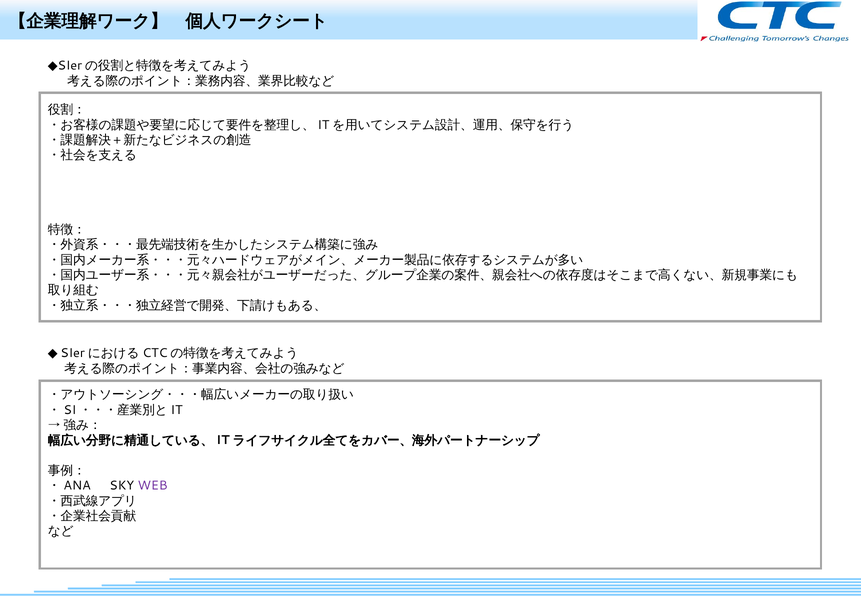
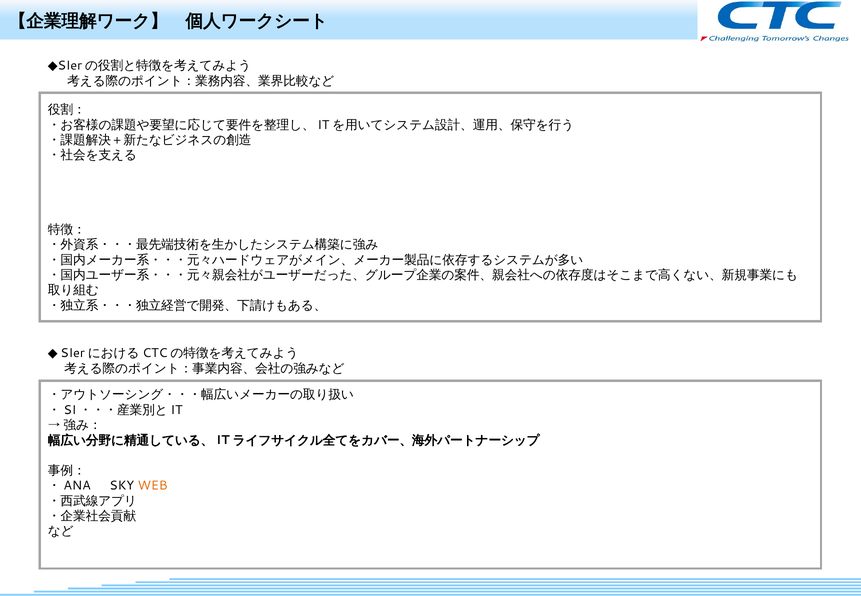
WEB colour: purple -> orange
